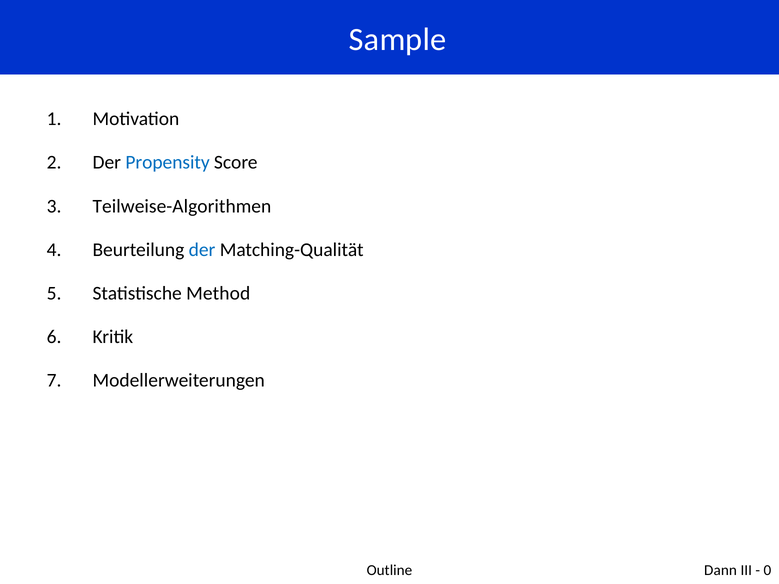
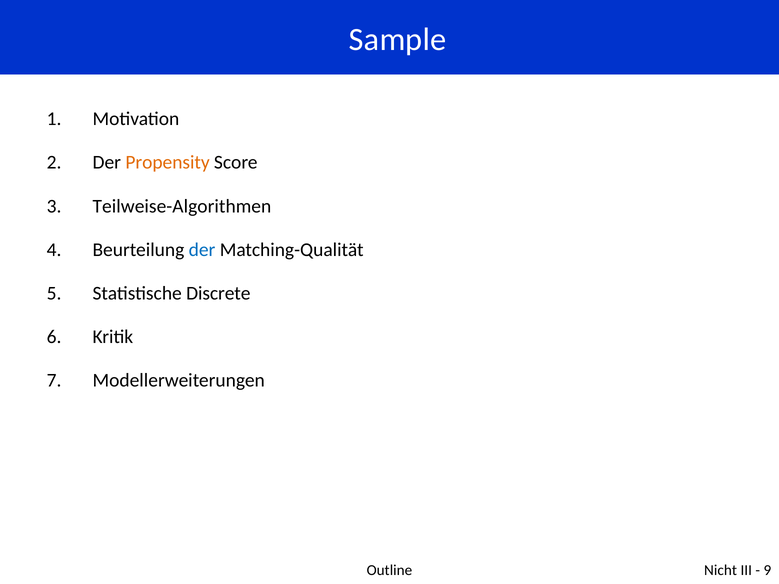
Propensity colour: blue -> orange
Method: Method -> Discrete
Dann: Dann -> Nicht
0: 0 -> 9
